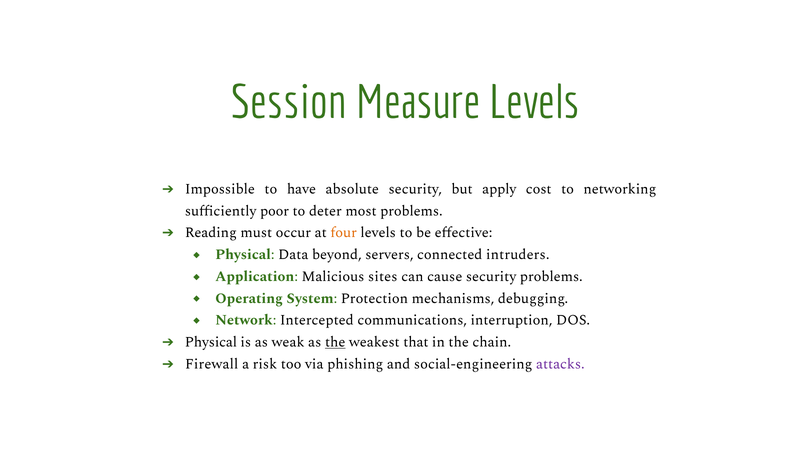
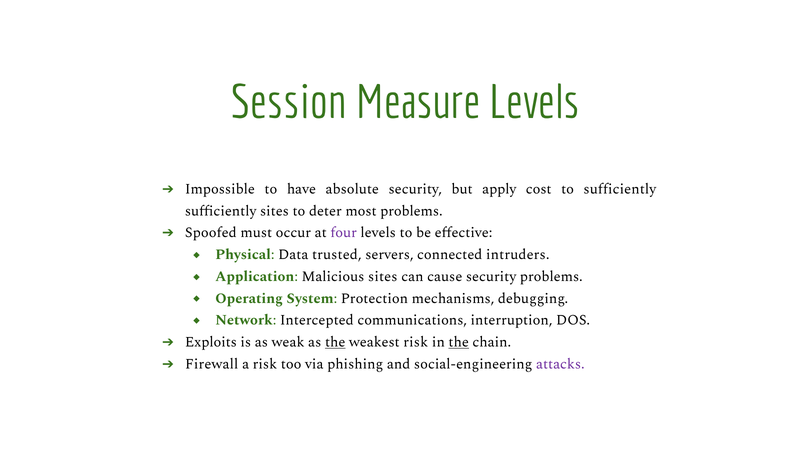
to networking: networking -> sufficiently
sufficiently poor: poor -> sites
Reading: Reading -> Spoofed
four colour: orange -> purple
beyond: beyond -> trusted
Physical at (211, 342): Physical -> Exploits
weakest that: that -> risk
the at (459, 342) underline: none -> present
